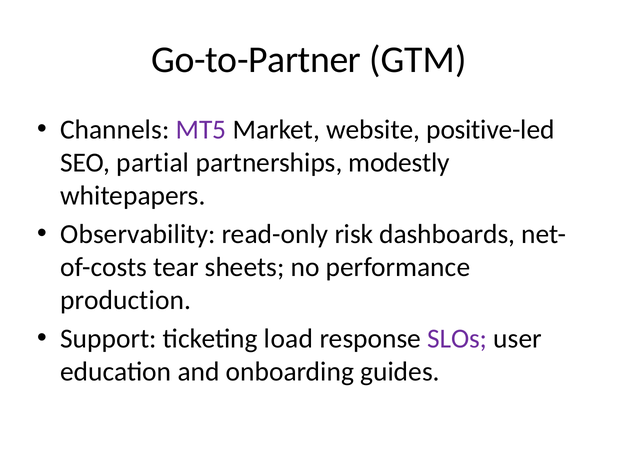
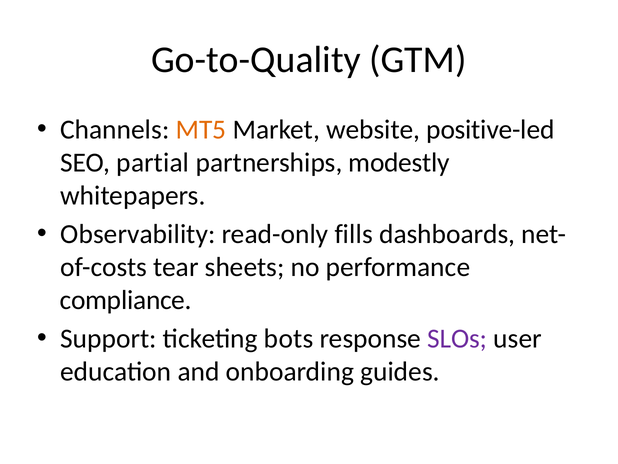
Go-to-Partner: Go-to-Partner -> Go-to-Quality
MT5 colour: purple -> orange
risk: risk -> fills
production: production -> compliance
load: load -> bots
